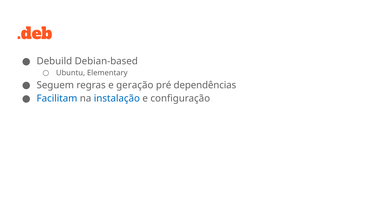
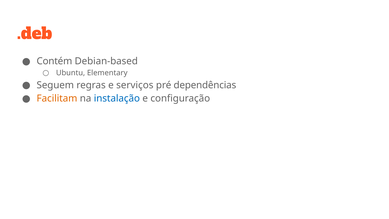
Debuild: Debuild -> Contém
geração: geração -> serviços
Facilitam colour: blue -> orange
